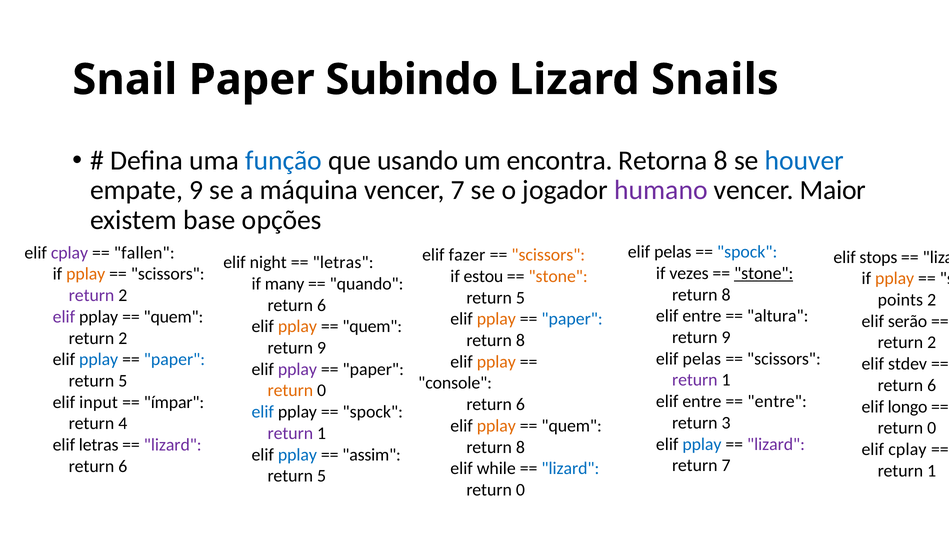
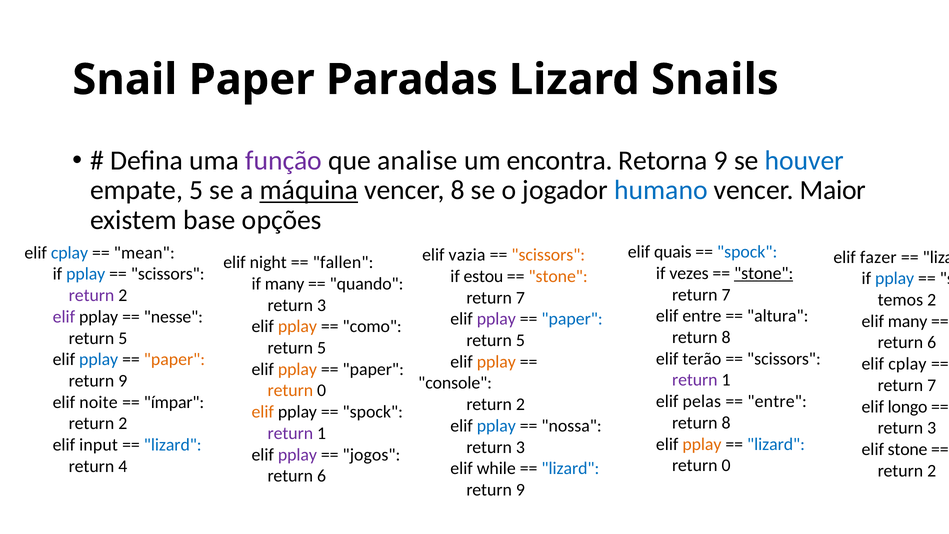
Subindo: Subindo -> Paradas
função colour: blue -> purple
usando: usando -> analise
Retorna 8: 8 -> 9
empate 9: 9 -> 5
máquina underline: none -> present
vencer 7: 7 -> 8
humano colour: purple -> blue
pelas at (673, 252): pelas -> quais
cplay at (69, 253) colour: purple -> blue
fallen: fallen -> mean
fazer: fazer -> vazia
stops: stops -> fazer
letras at (343, 262): letras -> fallen
pplay at (86, 274) colour: orange -> blue
pplay at (895, 278) colour: orange -> blue
8 at (726, 295): 8 -> 7
5 at (520, 298): 5 -> 7
points: points -> temos
6 at (322, 305): 6 -> 3
quem at (173, 317): quem -> nesse
pplay at (496, 319) colour: orange -> purple
elif serão: serão -> many
quem at (372, 326): quem -> como
9 at (726, 337): 9 -> 8
2 at (123, 338): 2 -> 5
8 at (520, 340): 8 -> 5
2 at (932, 342): 2 -> 6
9 at (322, 348): 9 -> 5
pelas at (702, 359): pelas -> terão
paper at (174, 359) colour: blue -> orange
stdev at (908, 364): stdev -> cplay
pplay at (297, 369) colour: purple -> orange
5 at (123, 381): 5 -> 9
6 at (932, 385): 6 -> 7
entre at (702, 401): entre -> pelas
input: input -> noite
6 at (520, 404): 6 -> 2
elif at (263, 412) colour: blue -> orange
3 at (726, 423): 3 -> 8
4 at (123, 423): 4 -> 2
pplay at (496, 426) colour: orange -> blue
quem at (572, 426): quem -> nossa
0 at (932, 428): 0 -> 3
pplay at (702, 444) colour: blue -> orange
lizard at (776, 444) colour: purple -> blue
elif letras: letras -> input
lizard at (173, 445) colour: purple -> blue
8 at (520, 447): 8 -> 3
cplay at (907, 449): cplay -> stone
pplay at (297, 455) colour: blue -> purple
assim: assim -> jogos
7 at (726, 465): 7 -> 0
6 at (123, 466): 6 -> 4
1 at (932, 471): 1 -> 2
5 at (322, 476): 5 -> 6
0 at (520, 490): 0 -> 9
